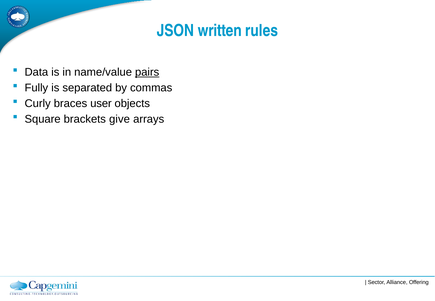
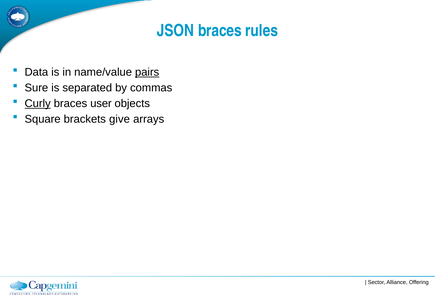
JSON written: written -> braces
Fully: Fully -> Sure
Curly underline: none -> present
